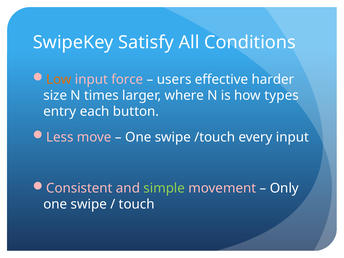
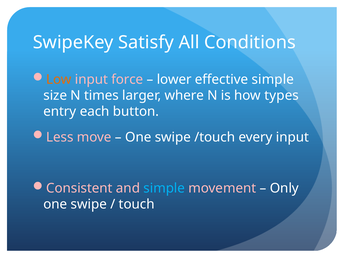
users: users -> lower
effective harder: harder -> simple
simple at (164, 188) colour: light green -> light blue
